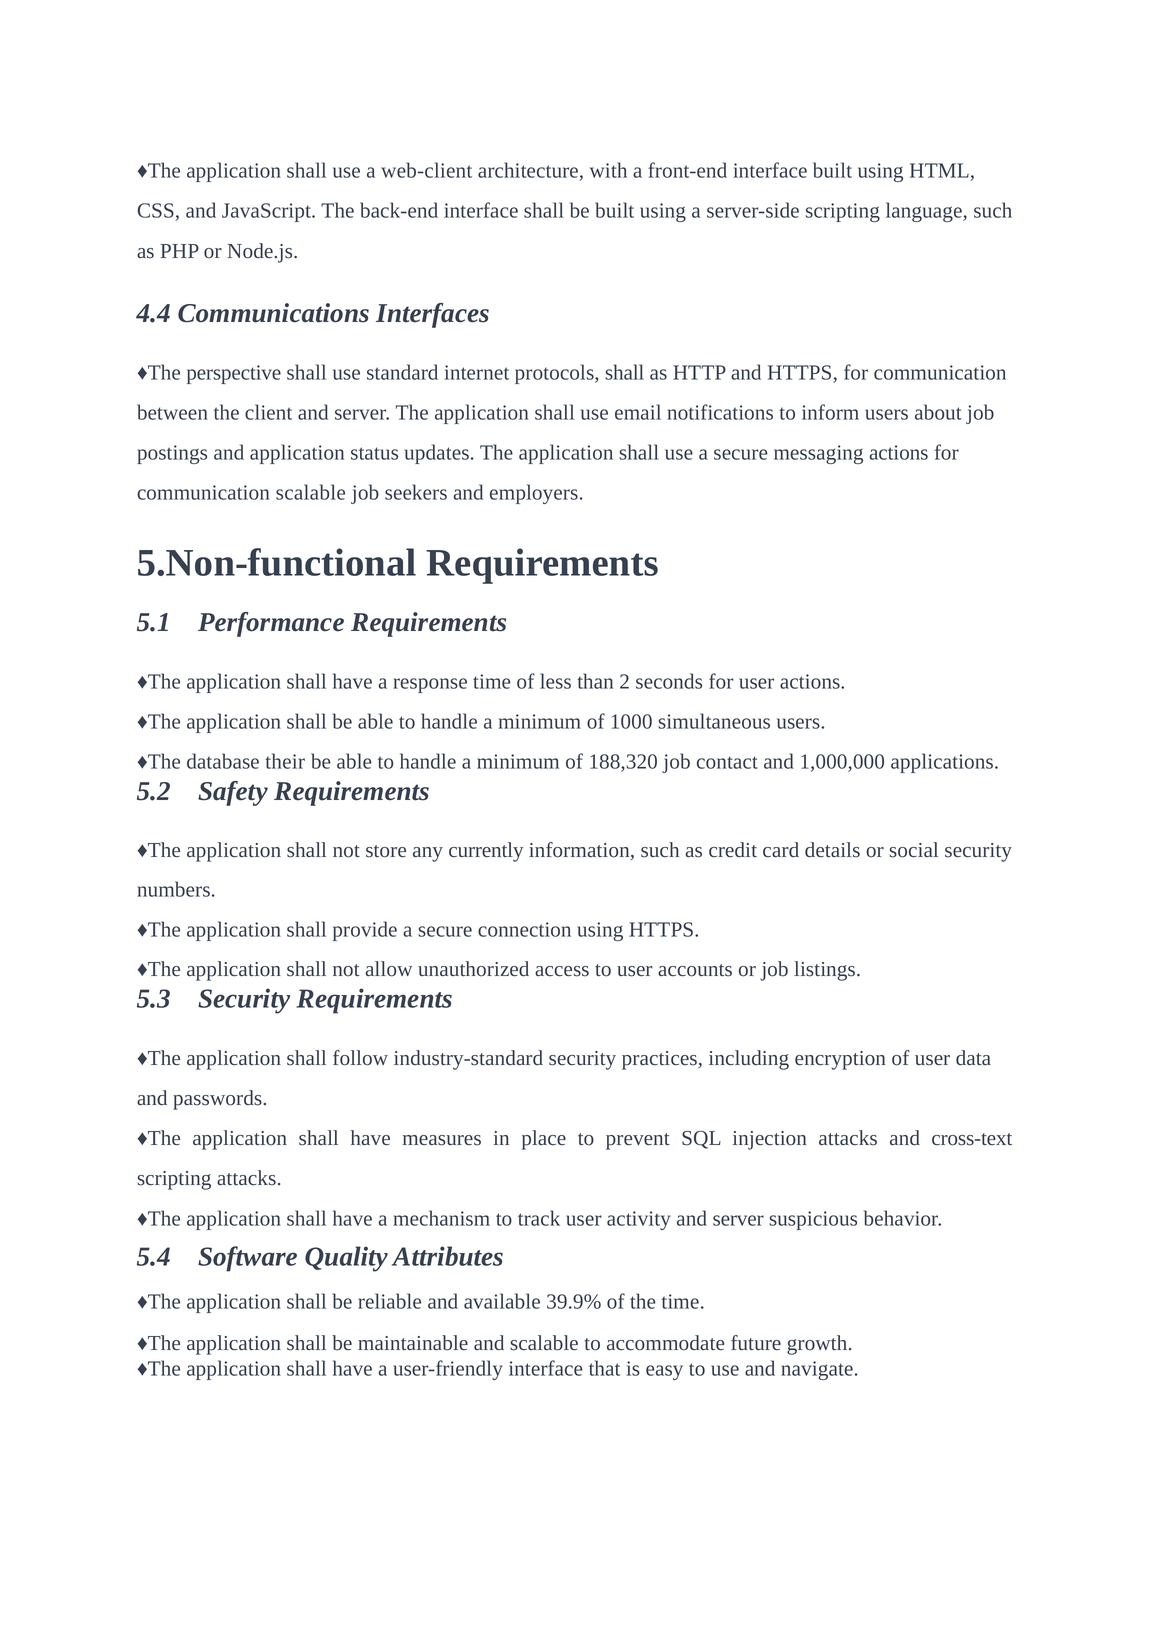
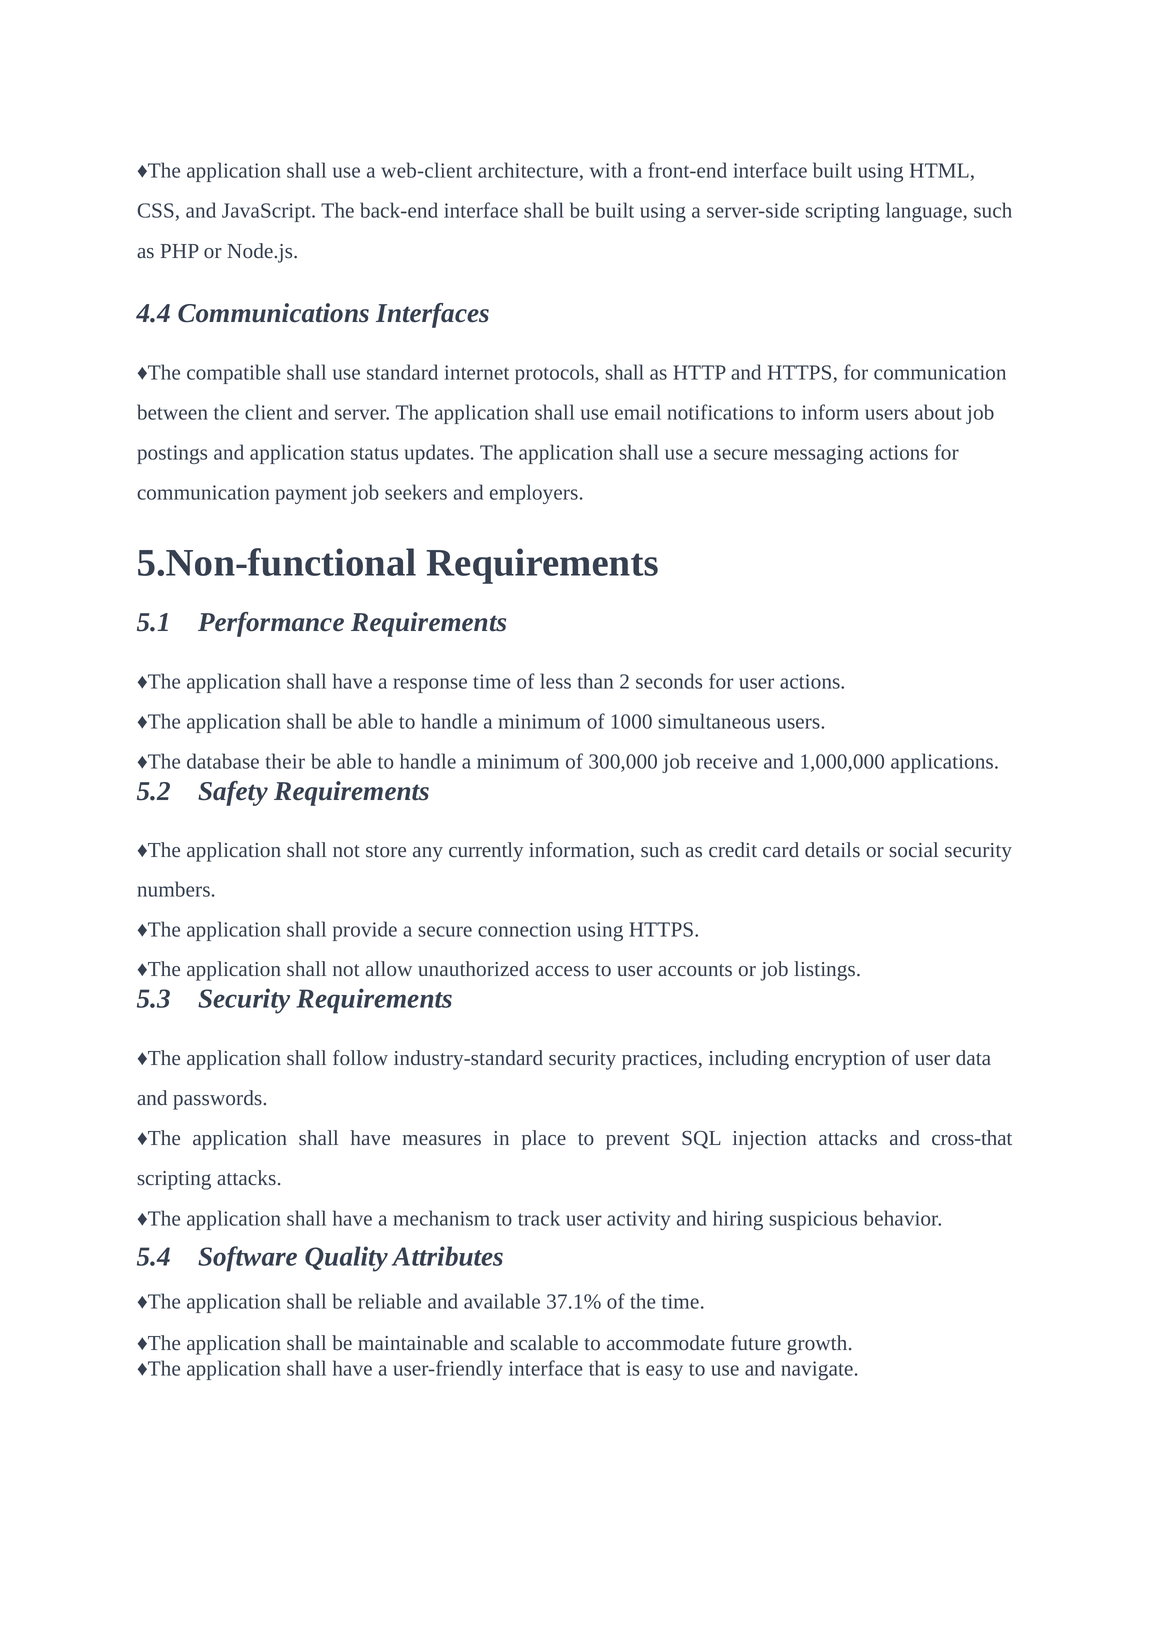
perspective: perspective -> compatible
communication scalable: scalable -> payment
188,320: 188,320 -> 300,000
contact: contact -> receive
cross-text: cross-text -> cross-that
activity and server: server -> hiring
39.9%: 39.9% -> 37.1%
